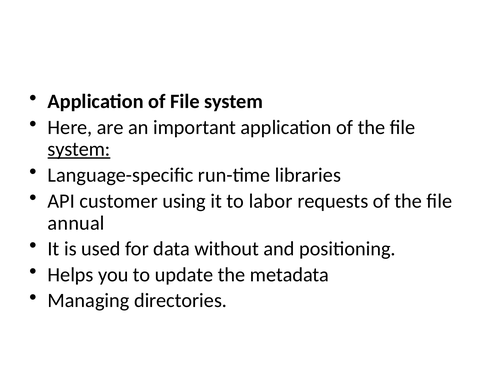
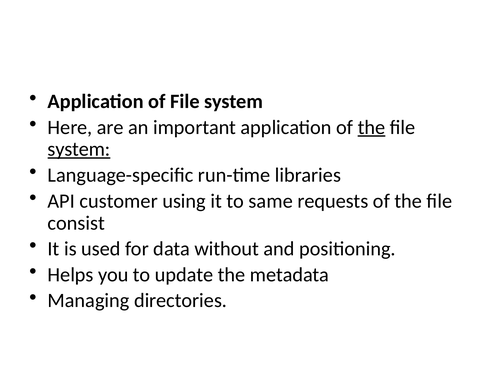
the at (371, 127) underline: none -> present
labor: labor -> same
annual: annual -> consist
